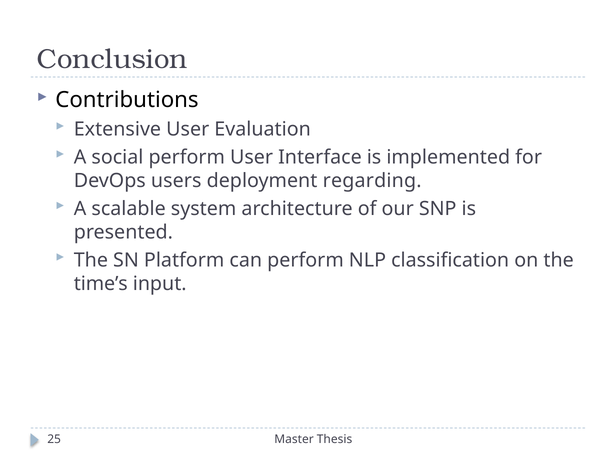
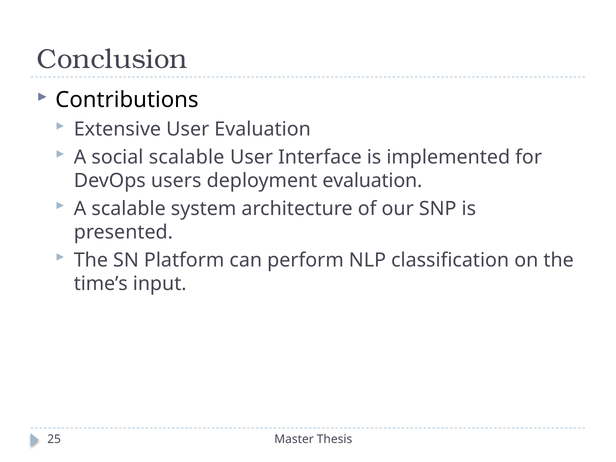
social perform: perform -> scalable
deployment regarding: regarding -> evaluation
